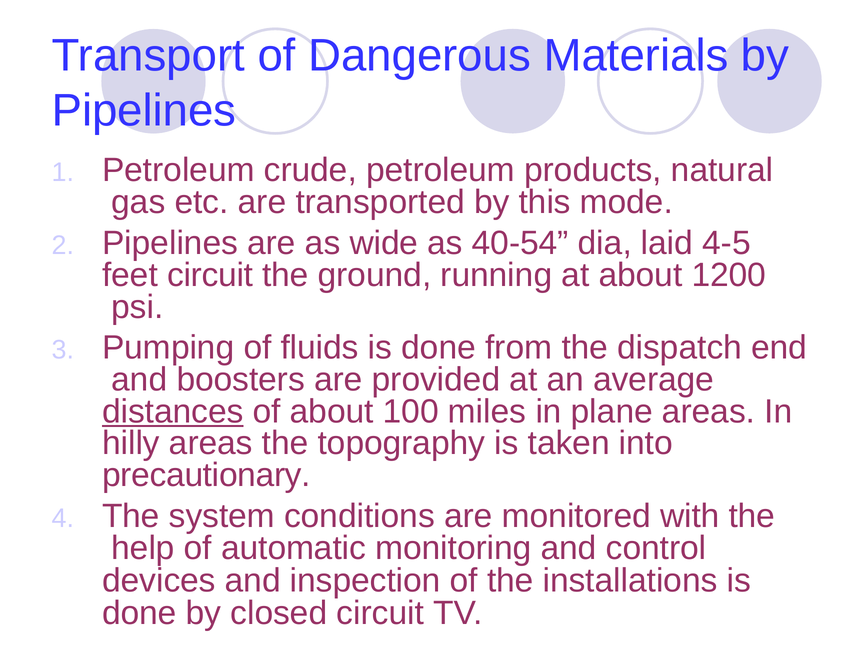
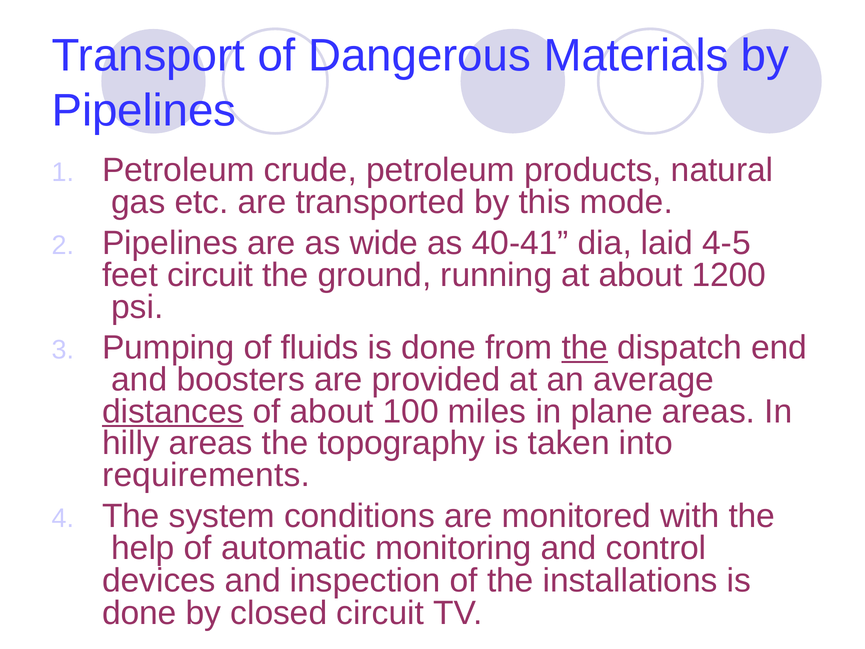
40-54: 40-54 -> 40-41
the at (585, 347) underline: none -> present
precautionary: precautionary -> requirements
